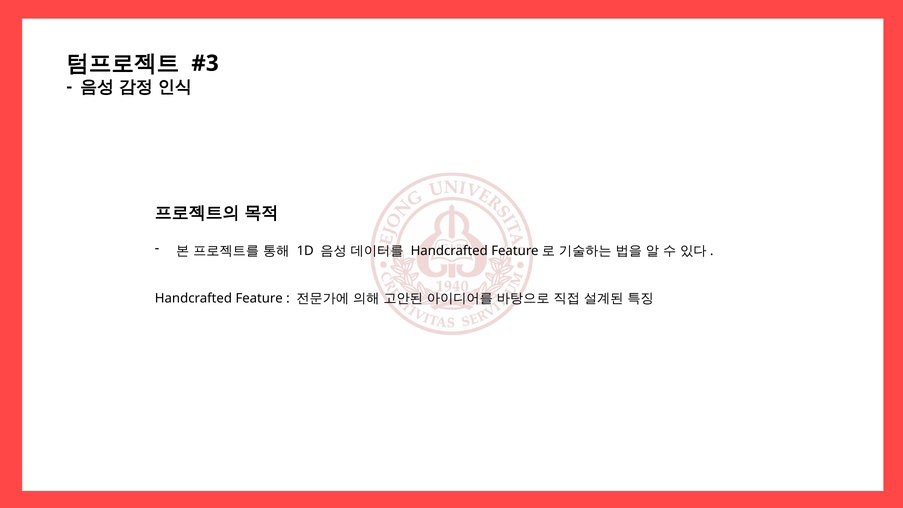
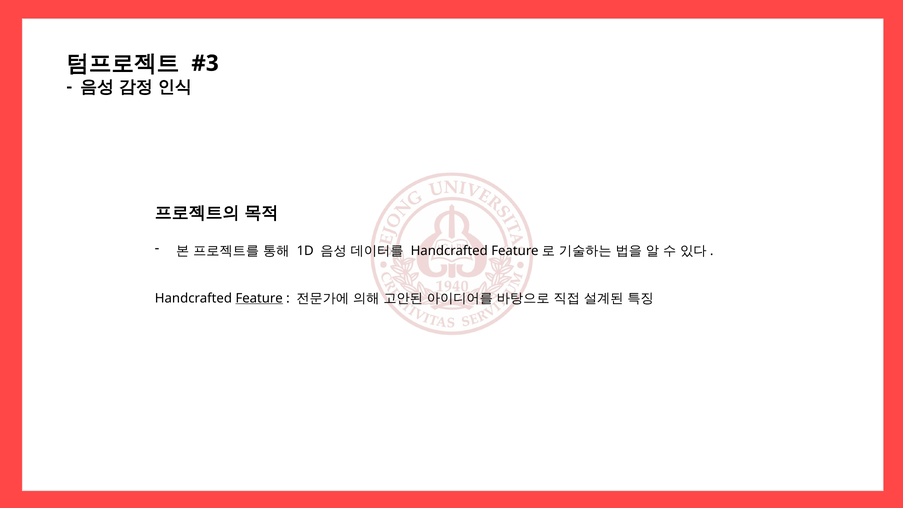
Feature underline: none -> present
